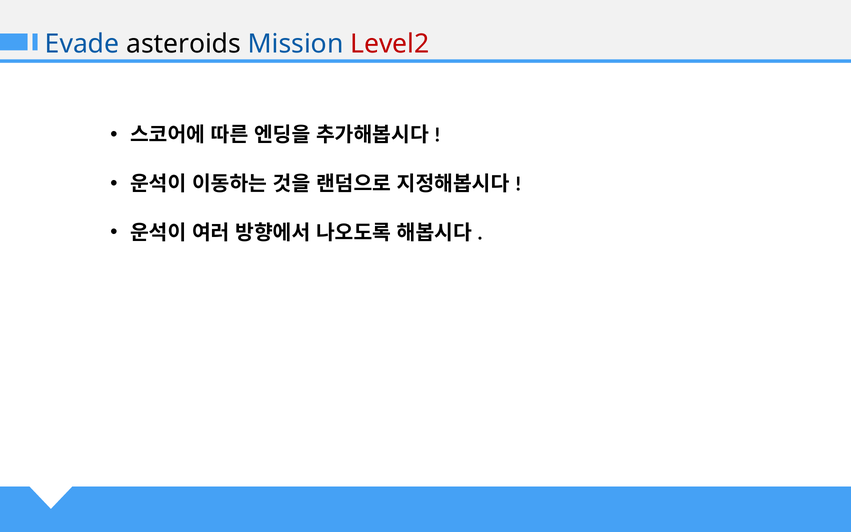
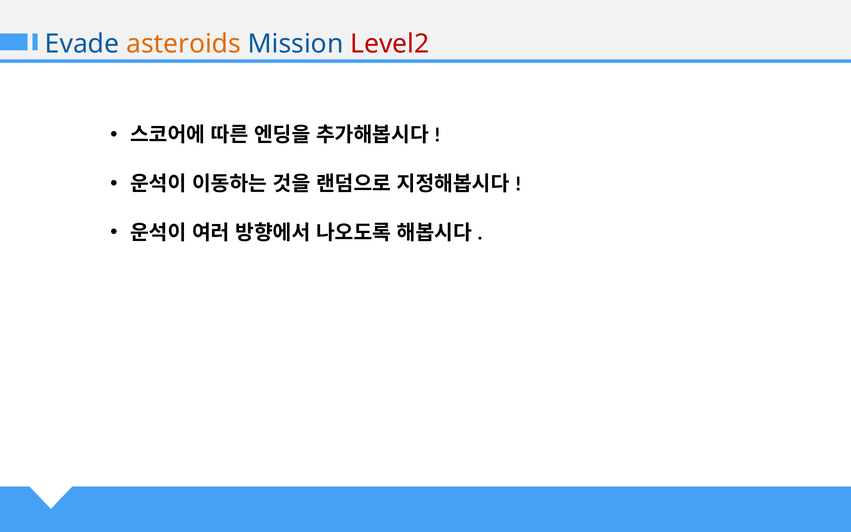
asteroids colour: black -> orange
